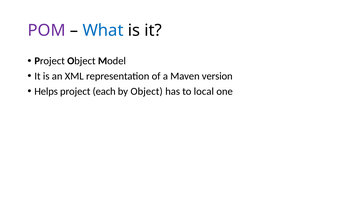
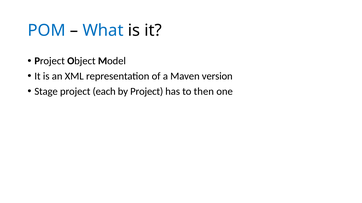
POM colour: purple -> blue
Helps: Helps -> Stage
by Object: Object -> Project
local: local -> then
